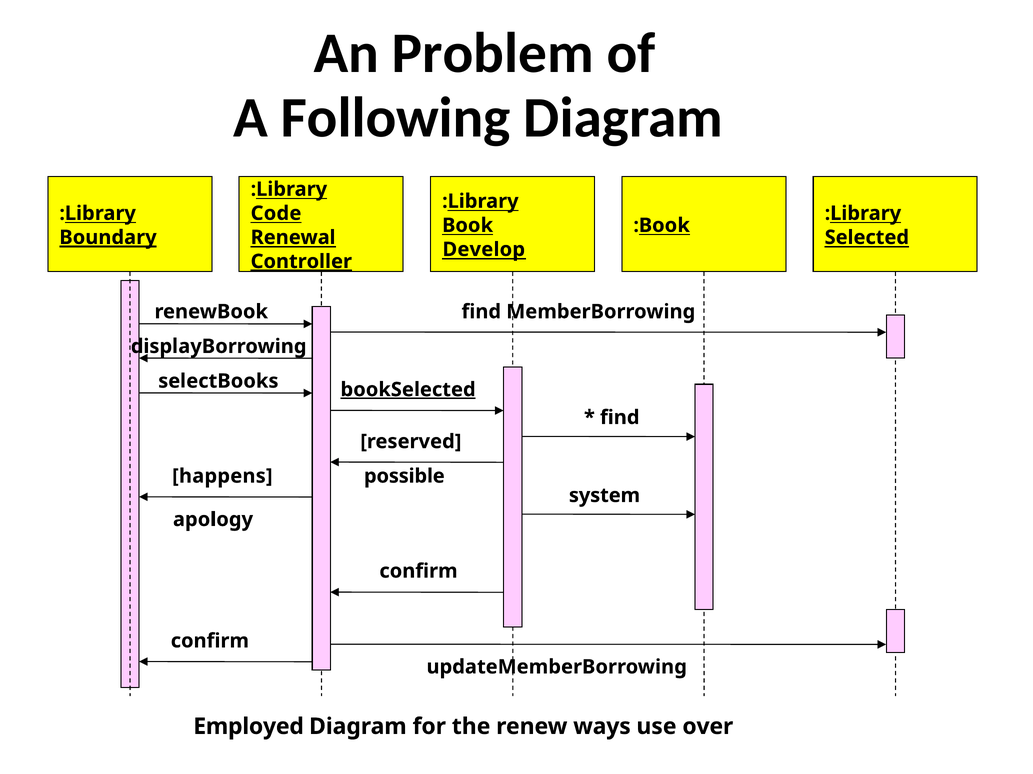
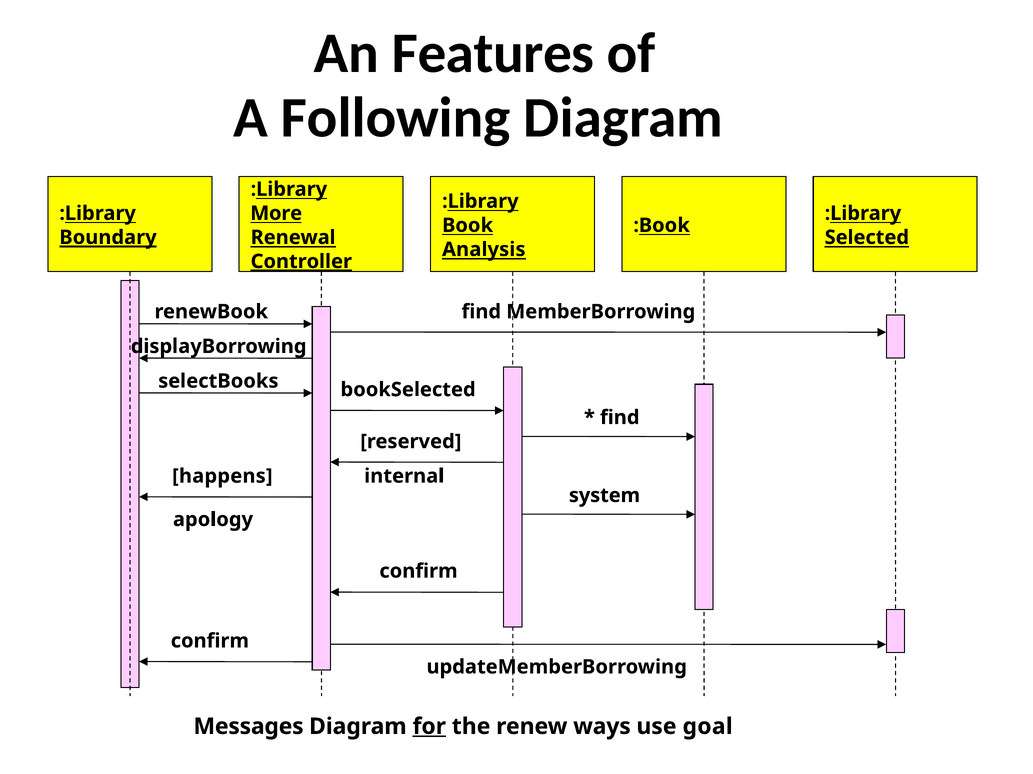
Problem: Problem -> Features
Code: Code -> More
Develop: Develop -> Analysis
bookSelected underline: present -> none
possible: possible -> internal
Employed: Employed -> Messages
for underline: none -> present
over: over -> goal
